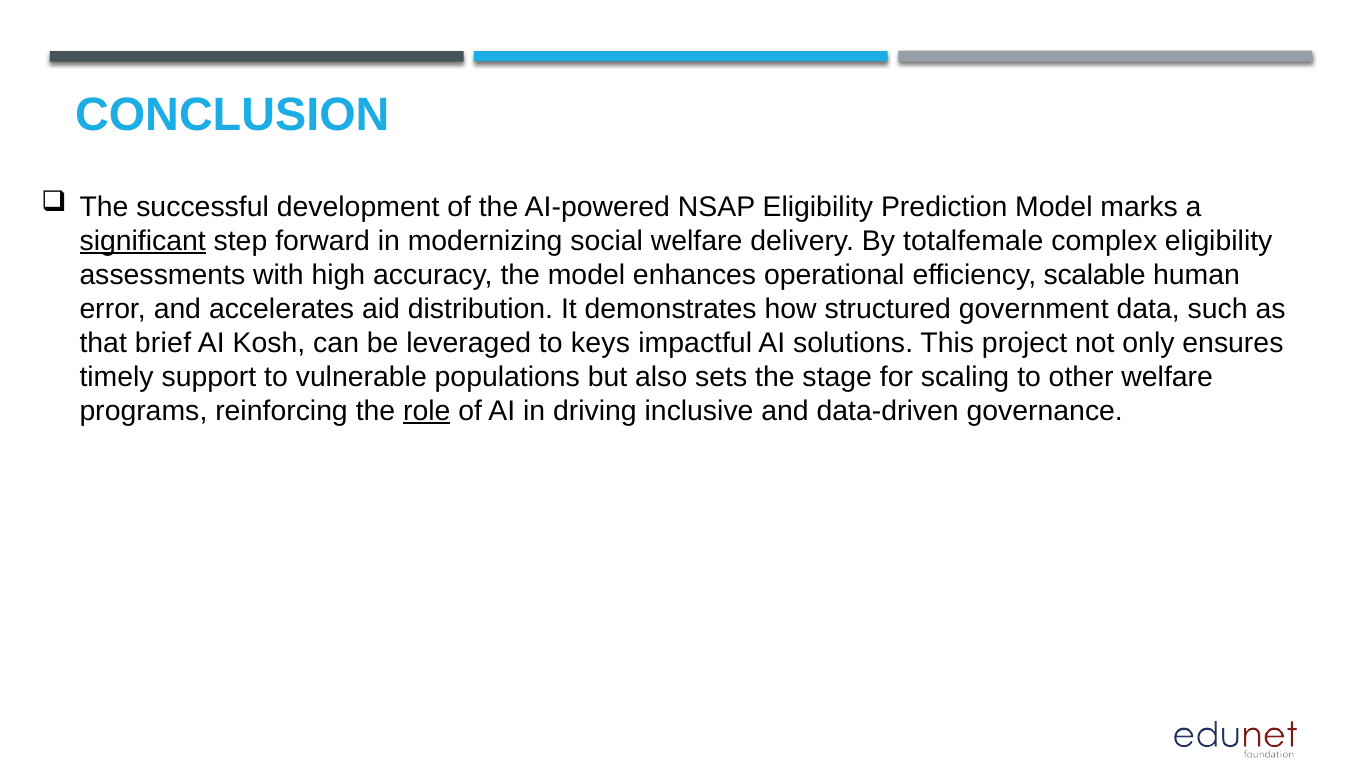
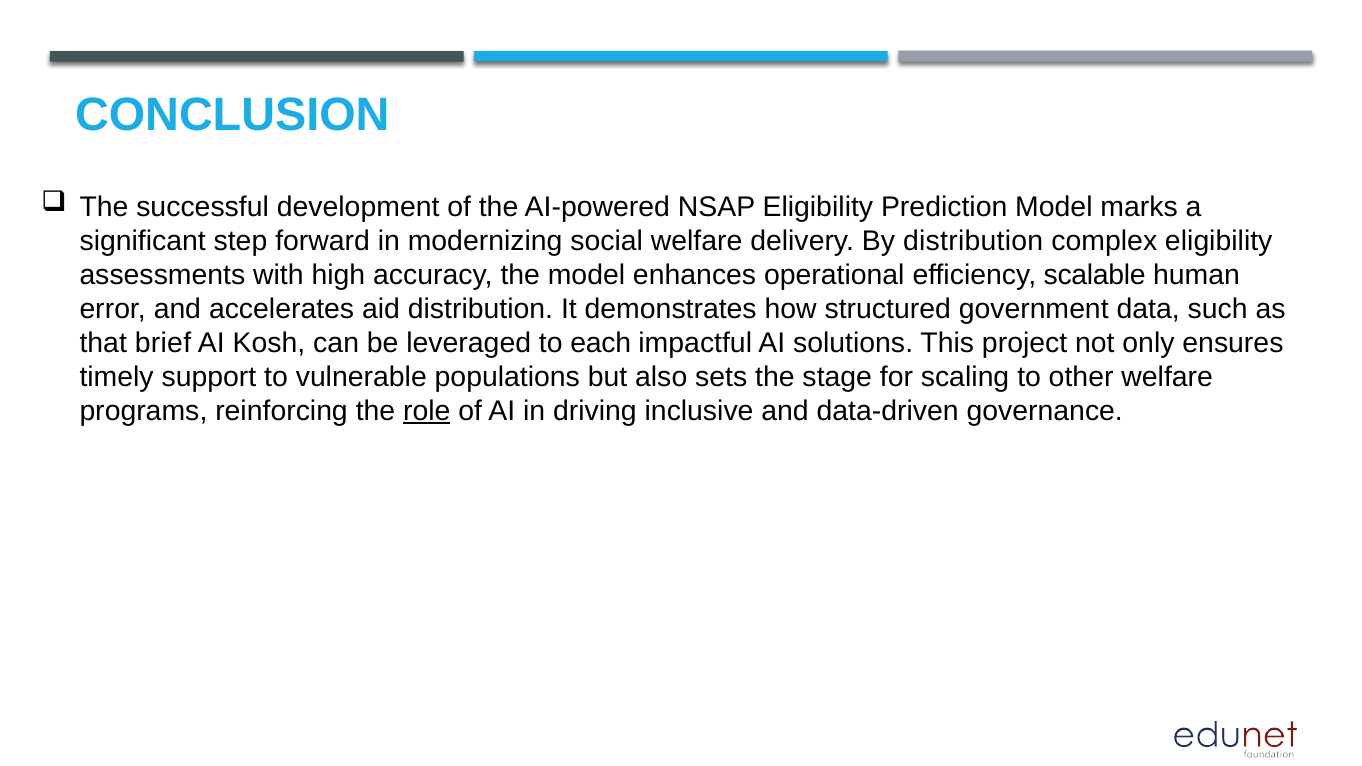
significant underline: present -> none
By totalfemale: totalfemale -> distribution
keys: keys -> each
